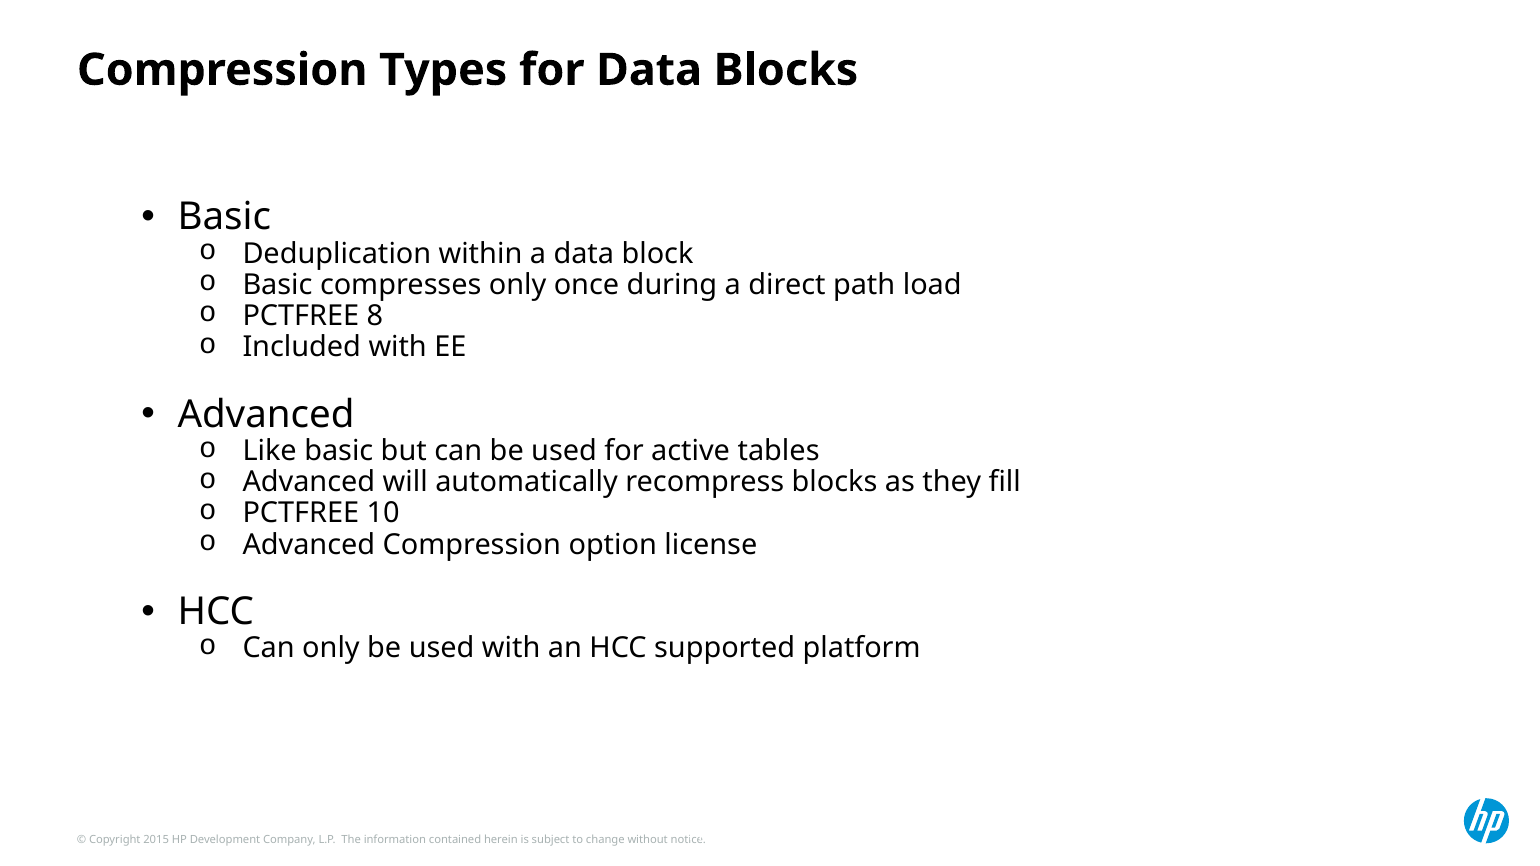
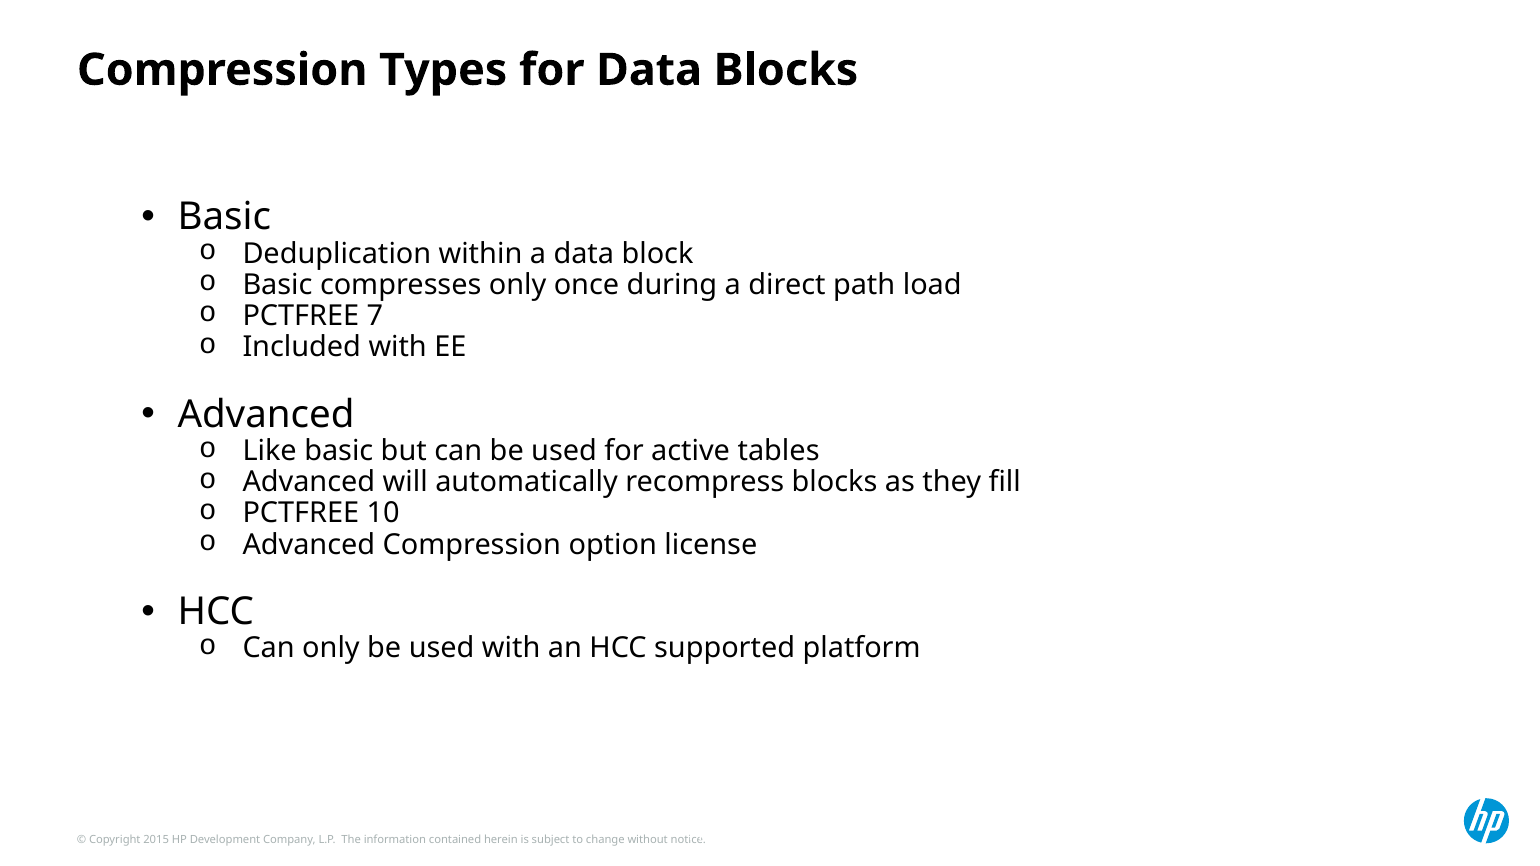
8: 8 -> 7
